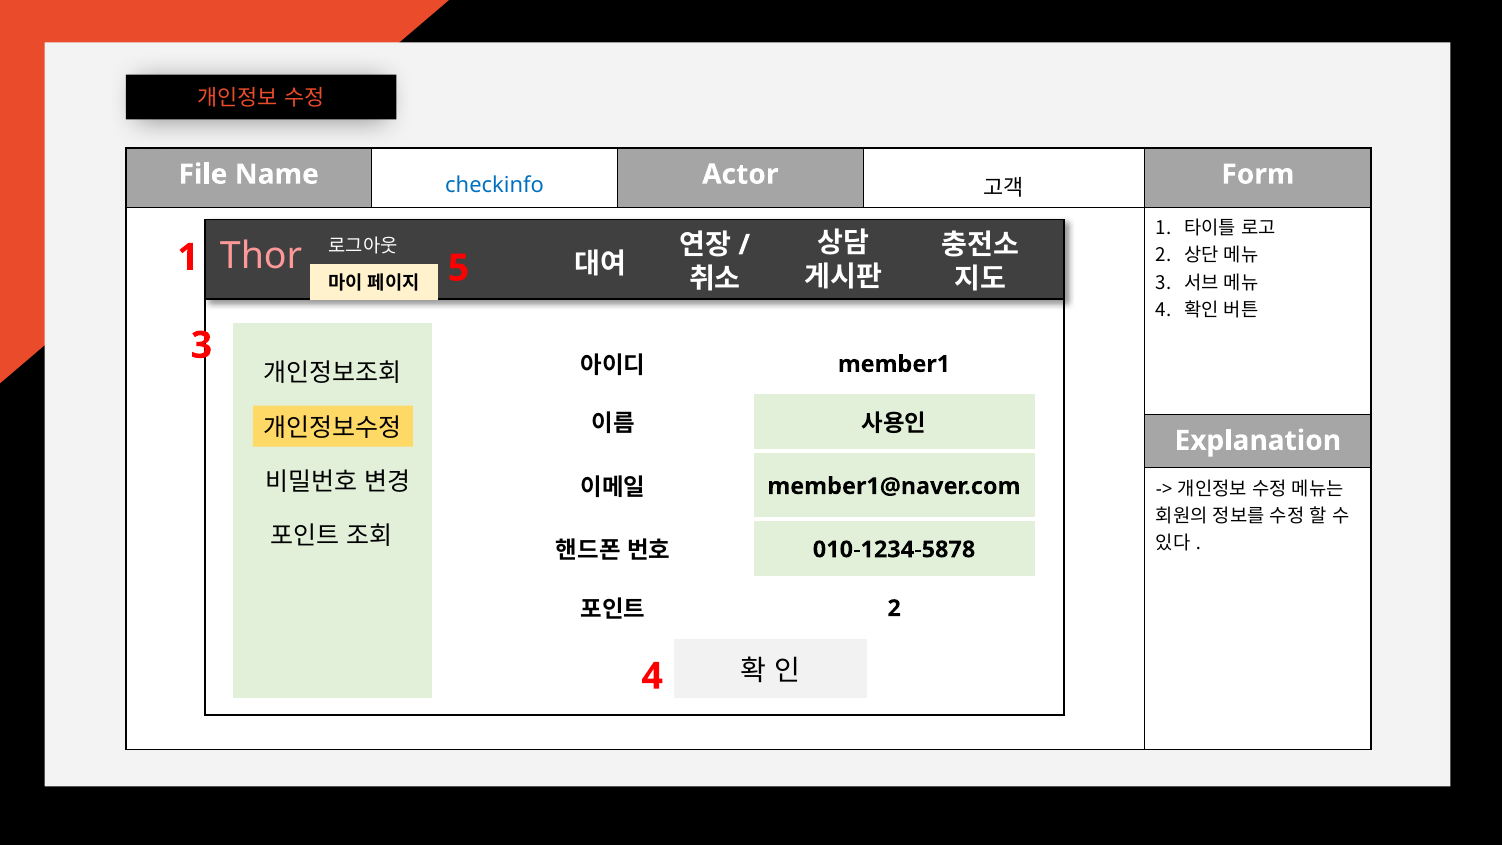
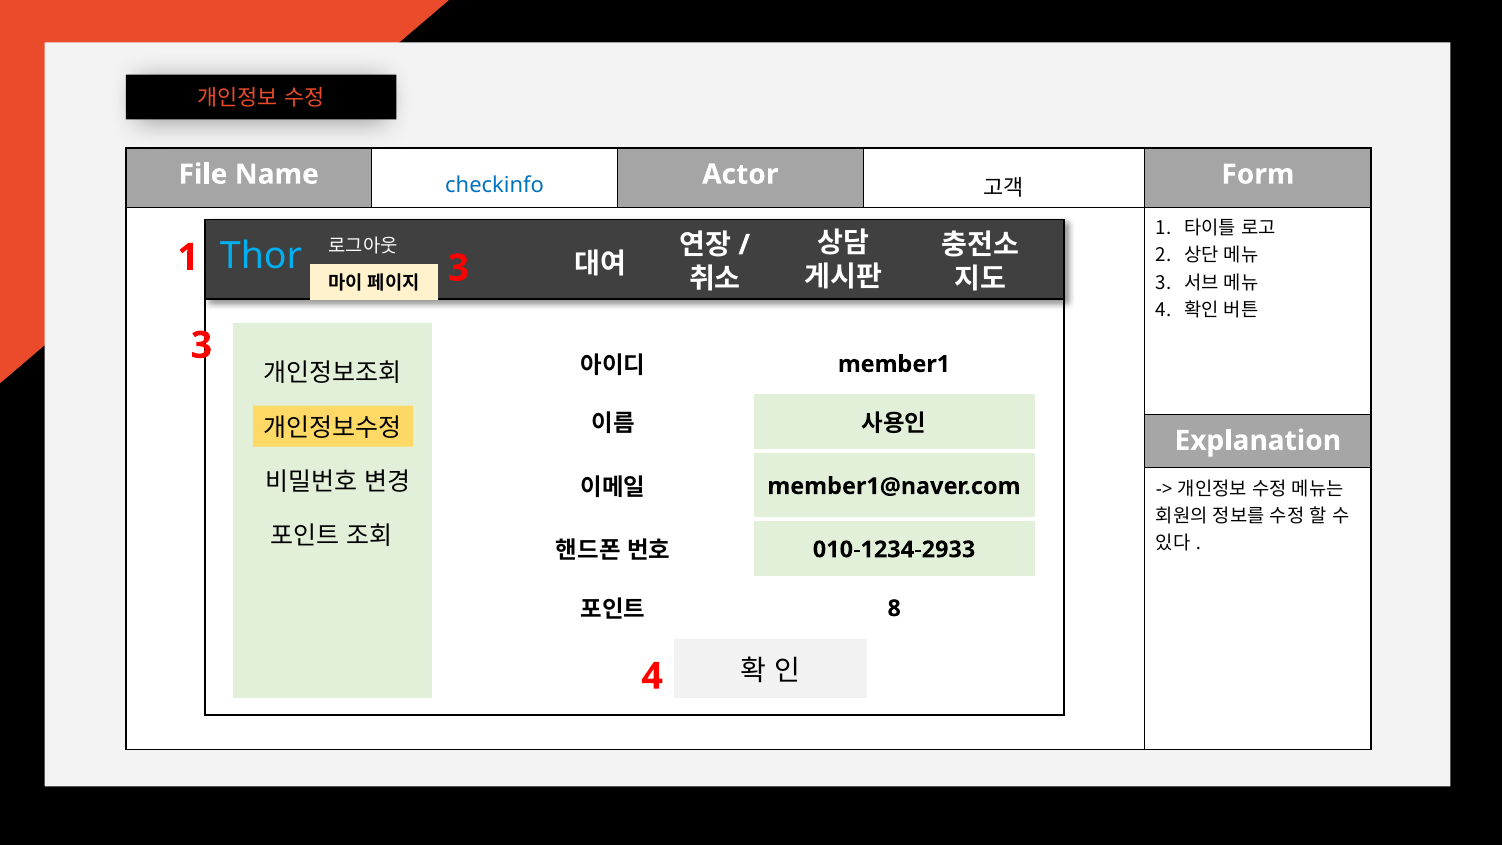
Thor colour: pink -> light blue
1 5: 5 -> 3
010-1234-5878: 010-1234-5878 -> 010-1234-2933
2 at (894, 608): 2 -> 8
